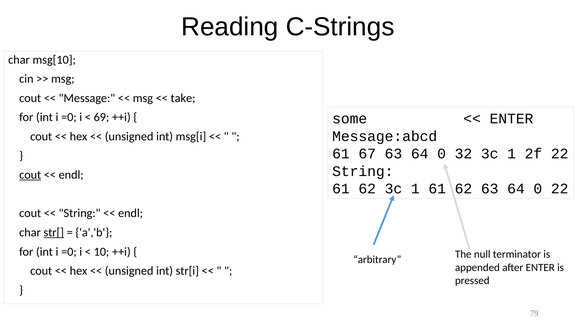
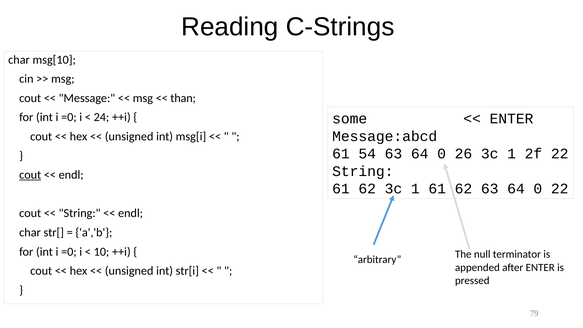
take: take -> than
69: 69 -> 24
67: 67 -> 54
32: 32 -> 26
str[ underline: present -> none
